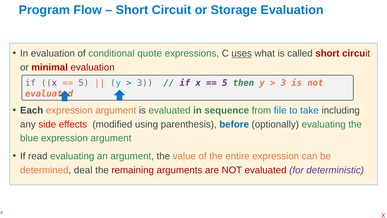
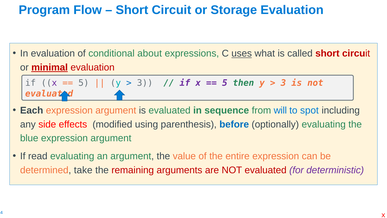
quote: quote -> about
minimal underline: none -> present
file: file -> will
take: take -> spot
deal: deal -> take
